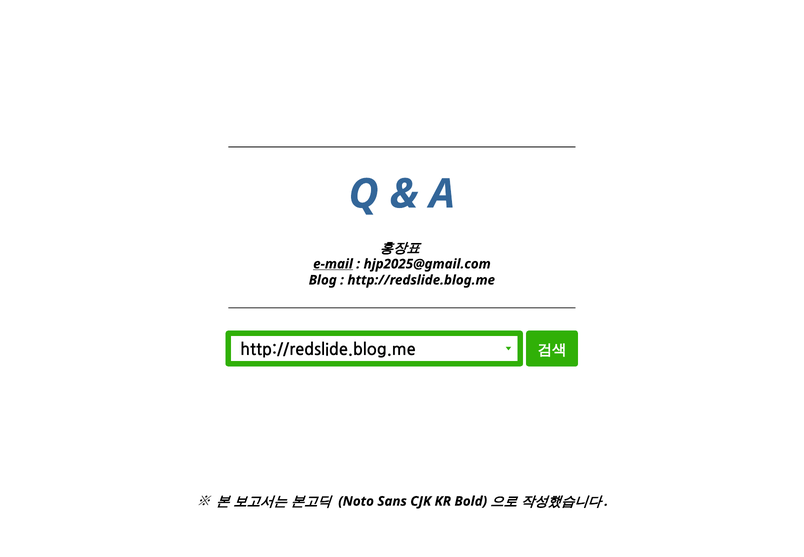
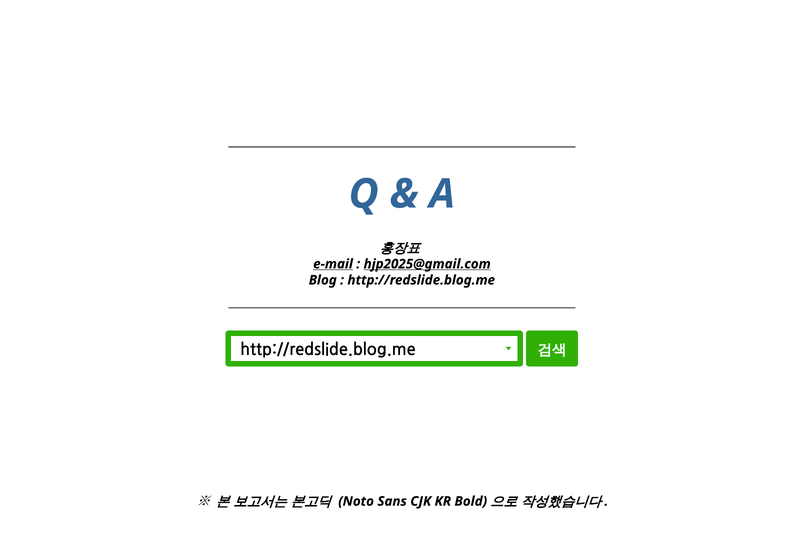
hjp2025@gmail.com underline: none -> present
